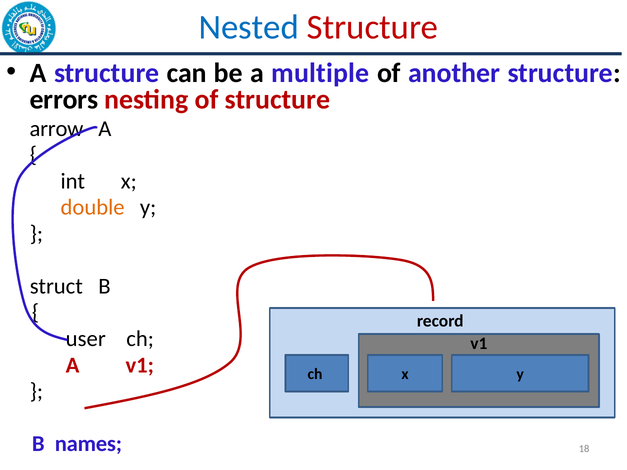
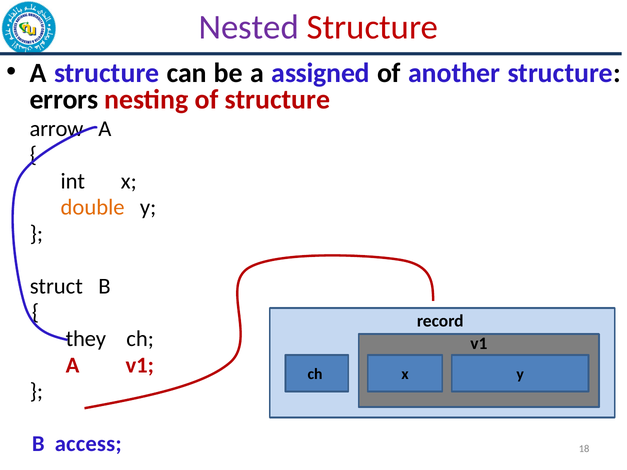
Nested colour: blue -> purple
multiple: multiple -> assigned
user: user -> they
names: names -> access
